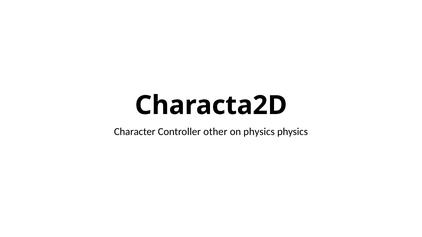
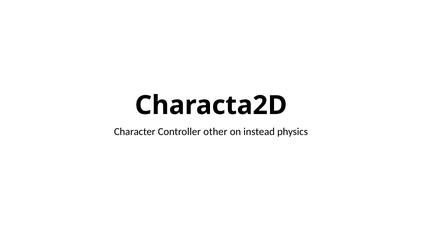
on physics: physics -> instead
